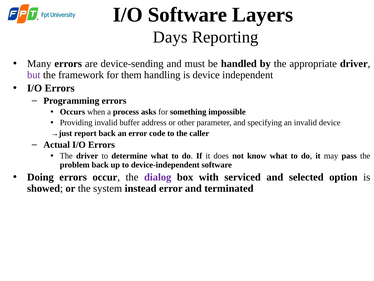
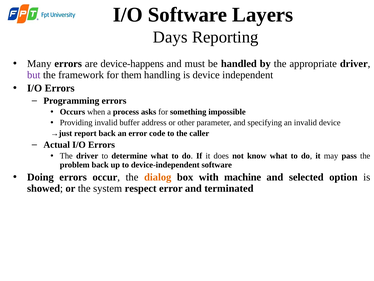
device-sending: device-sending -> device-happens
dialog colour: purple -> orange
serviced: serviced -> machine
instead: instead -> respect
